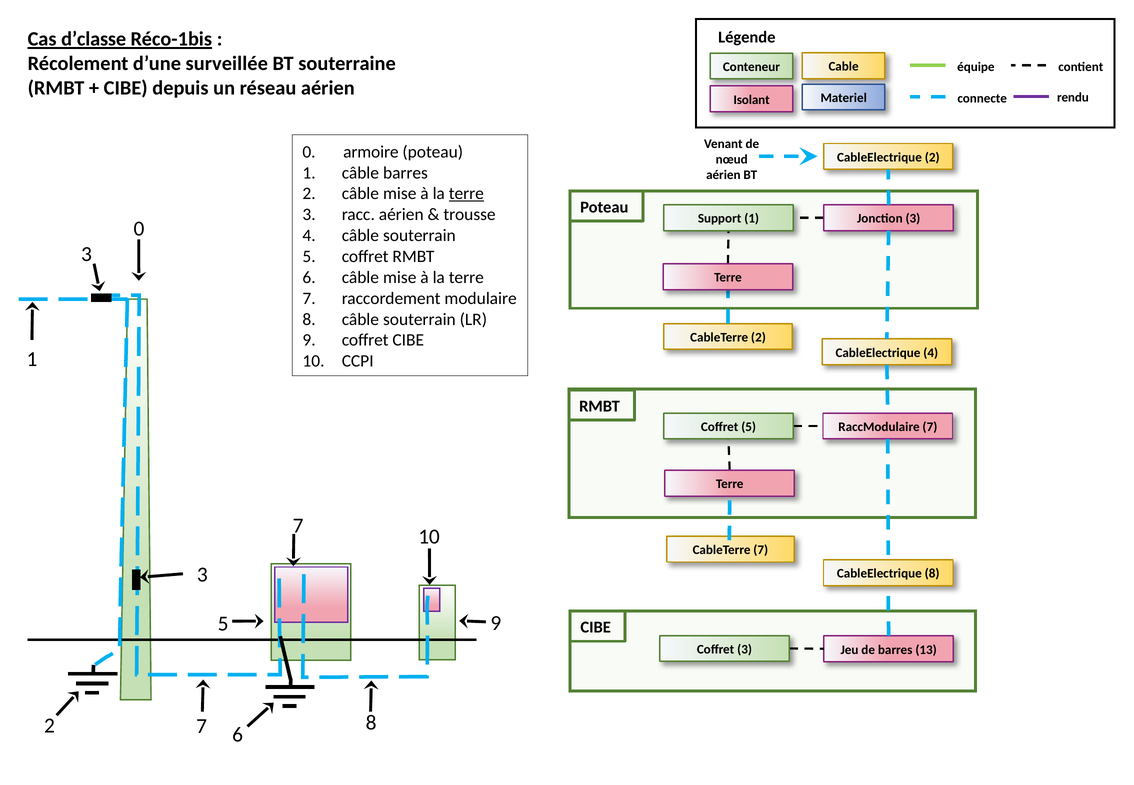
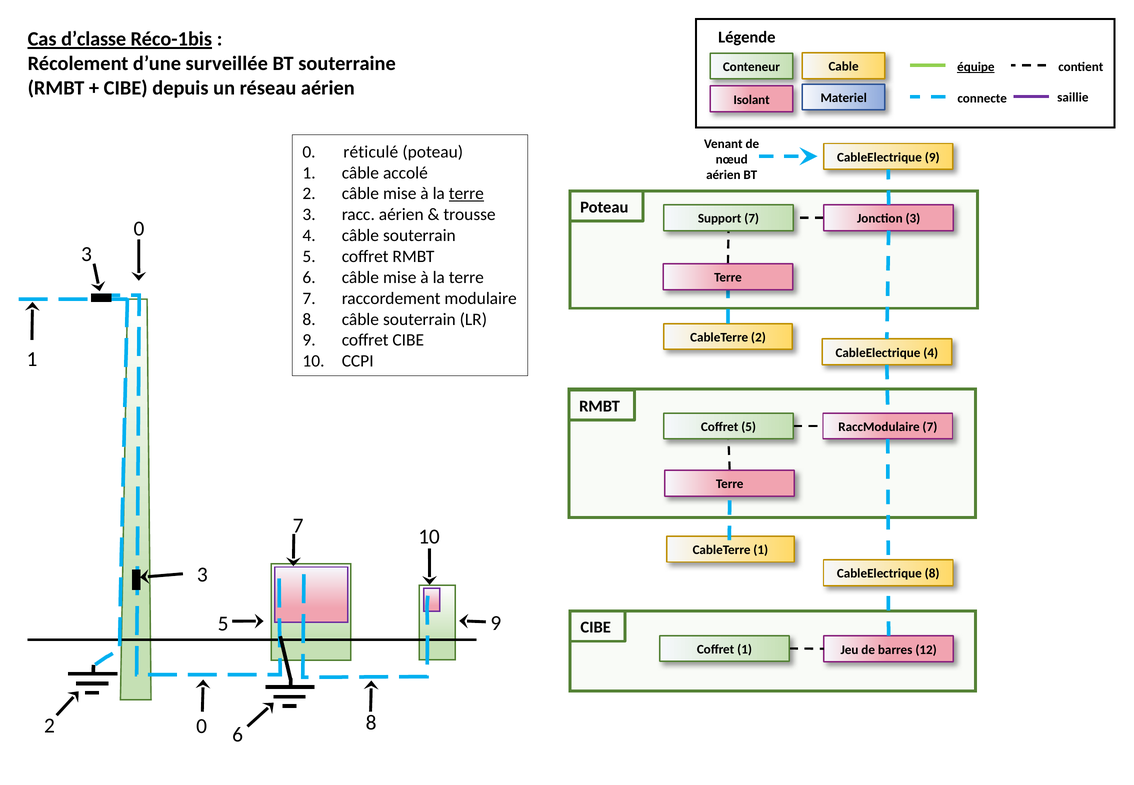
équipe underline: none -> present
rendu: rendu -> saillie
armoire: armoire -> réticulé
CableElectrique 2: 2 -> 9
câble barres: barres -> accolé
Support 1: 1 -> 7
CableTerre 7: 7 -> 1
Coffret 3: 3 -> 1
13: 13 -> 12
2 7: 7 -> 0
